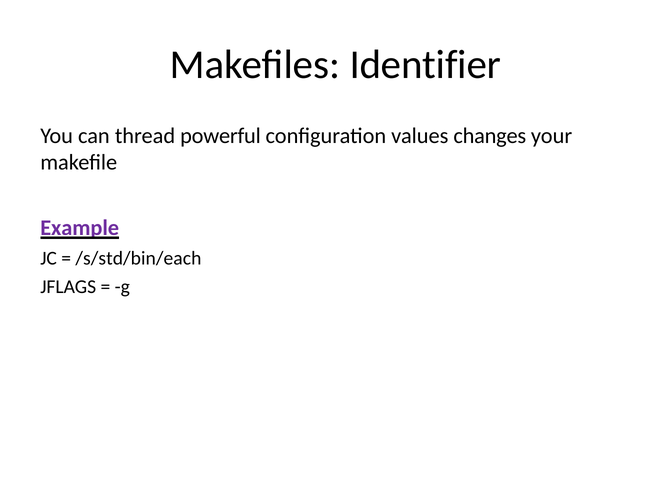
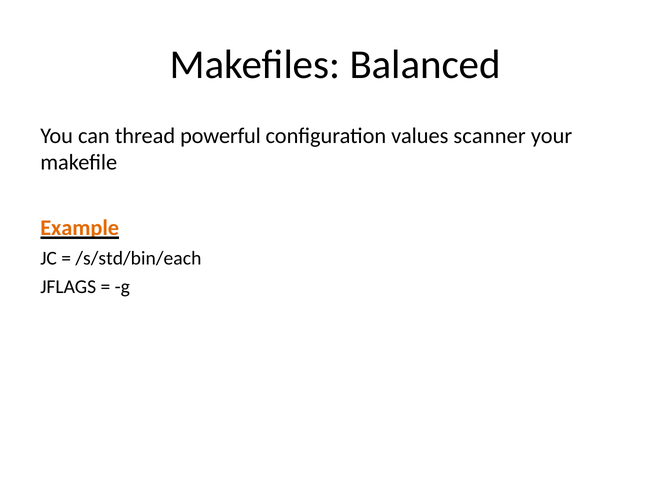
Identifier: Identifier -> Balanced
changes: changes -> scanner
Example colour: purple -> orange
